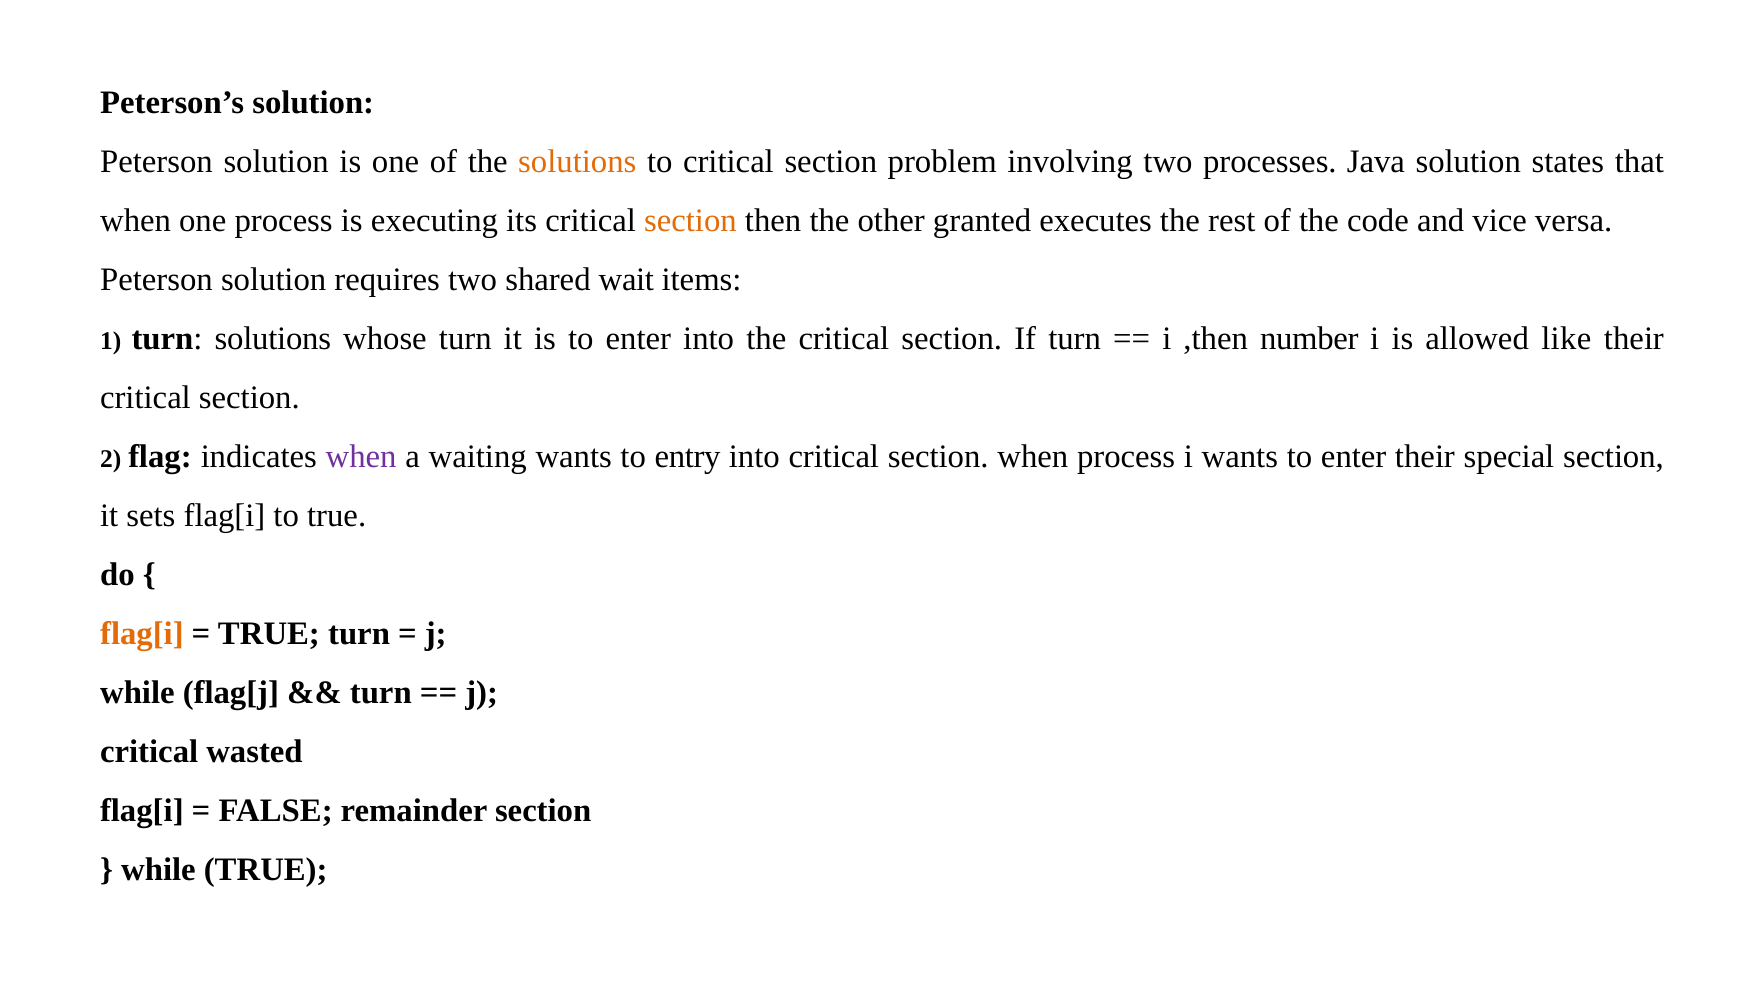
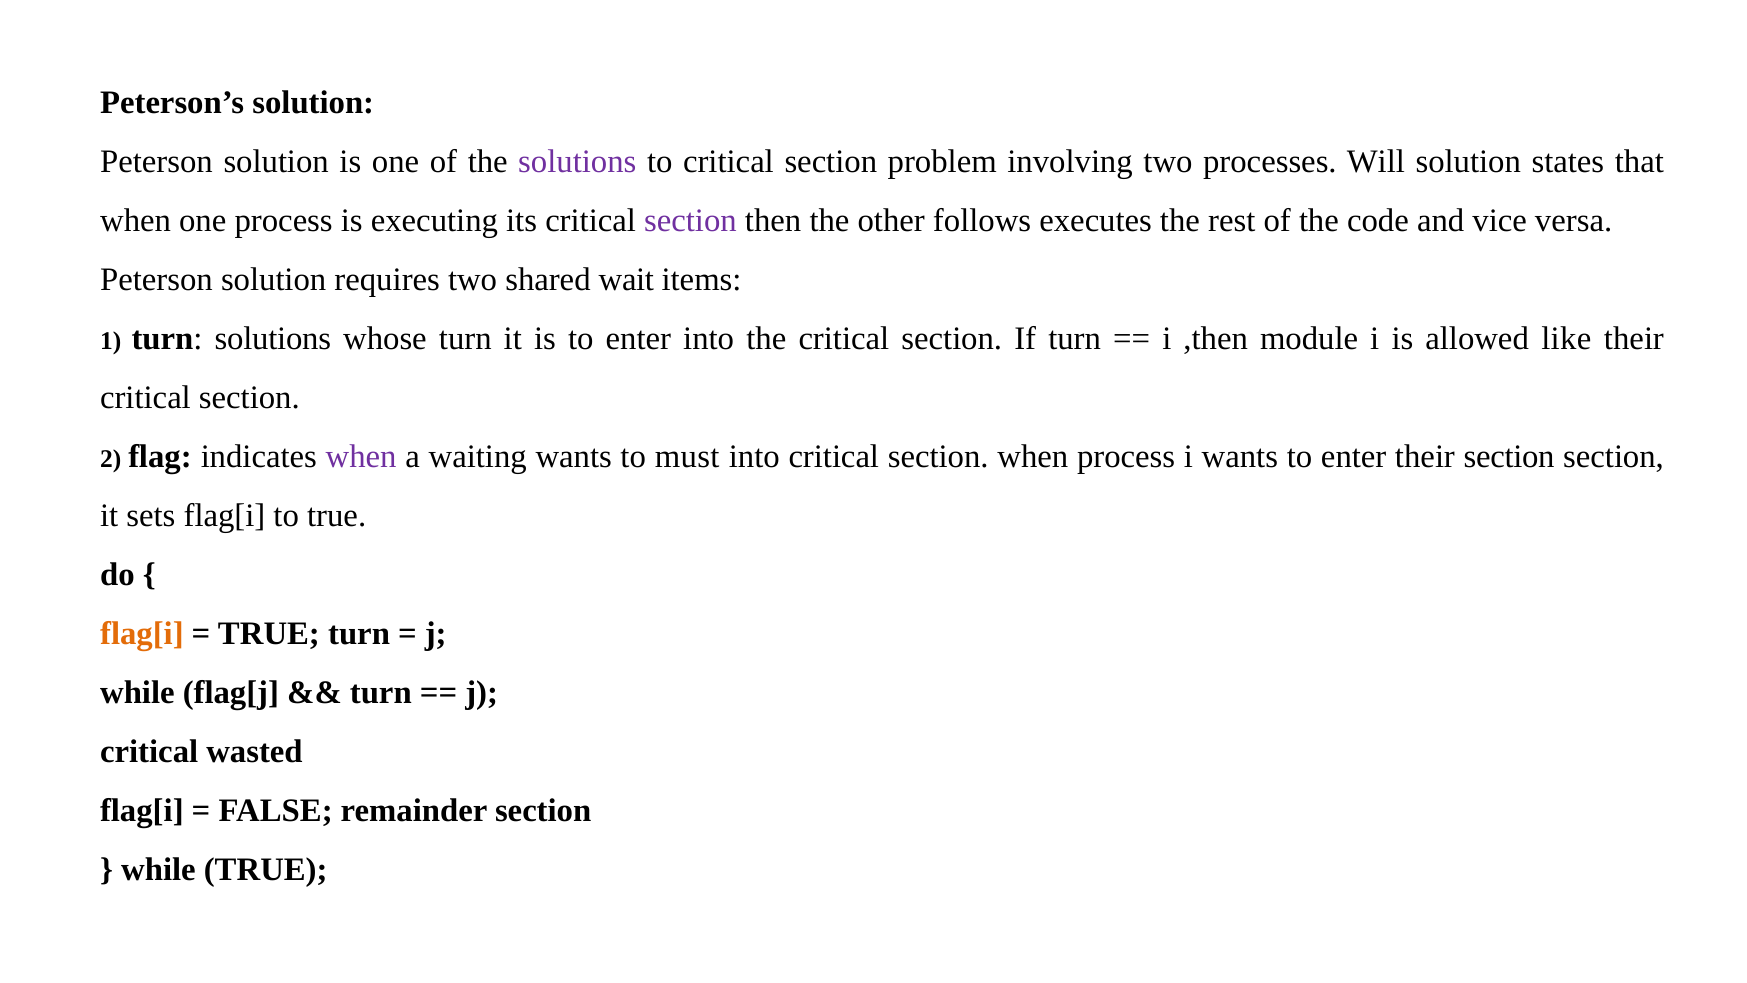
solutions at (577, 162) colour: orange -> purple
Java: Java -> Will
section at (690, 221) colour: orange -> purple
granted: granted -> follows
number: number -> module
entry: entry -> must
their special: special -> section
